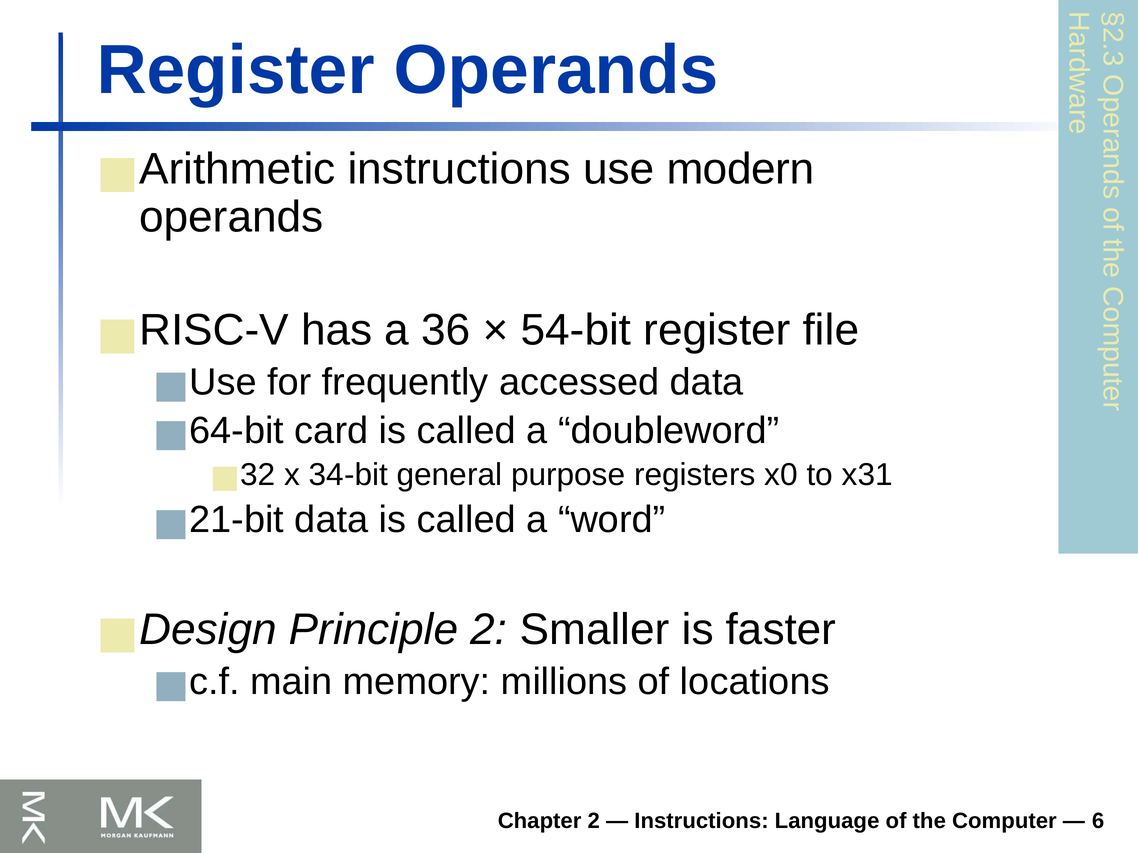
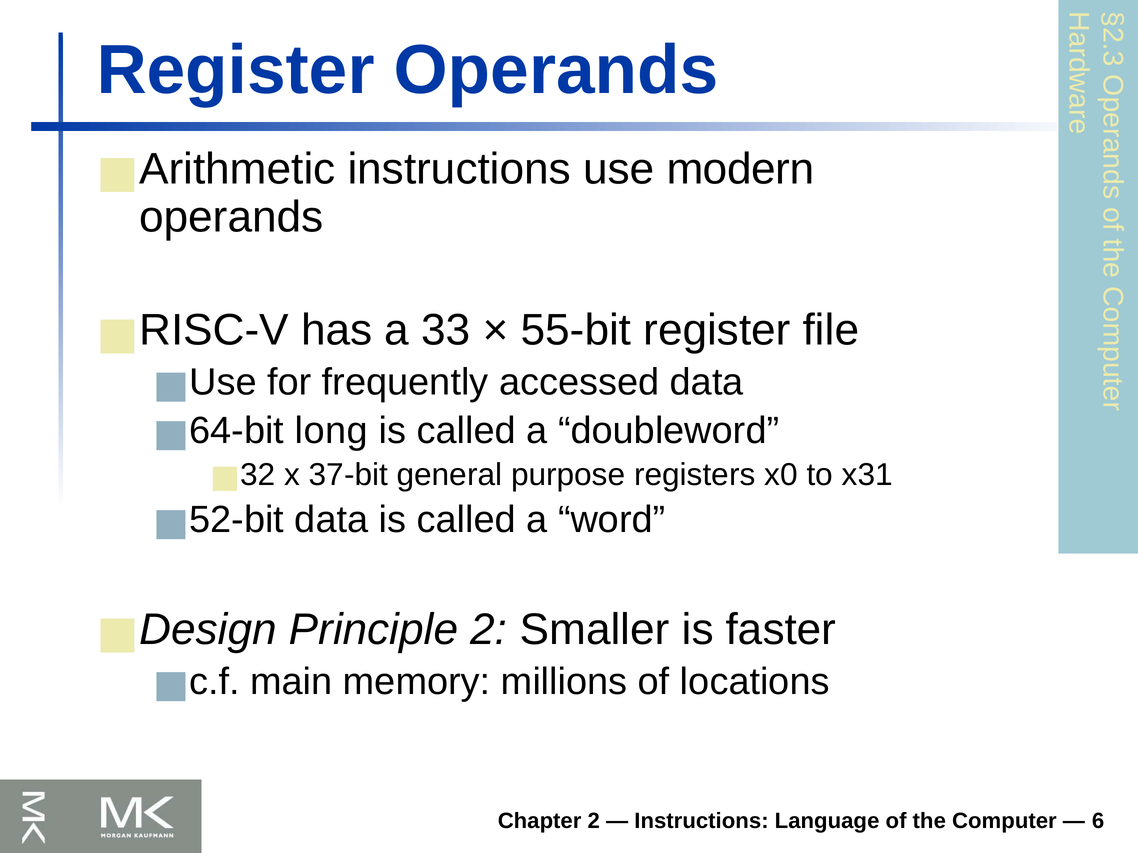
36: 36 -> 33
54-bit: 54-bit -> 55-bit
card: card -> long
34-bit: 34-bit -> 37-bit
21-bit: 21-bit -> 52-bit
